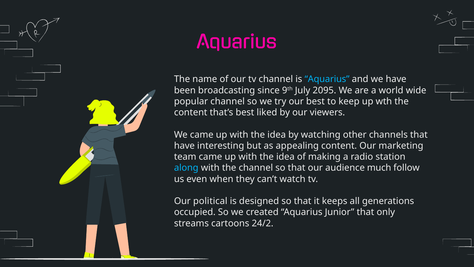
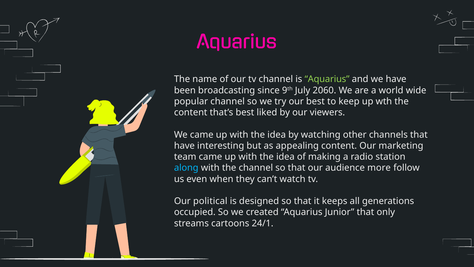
Aquarius at (327, 79) colour: light blue -> light green
2095: 2095 -> 2060
much: much -> more
24/2: 24/2 -> 24/1
